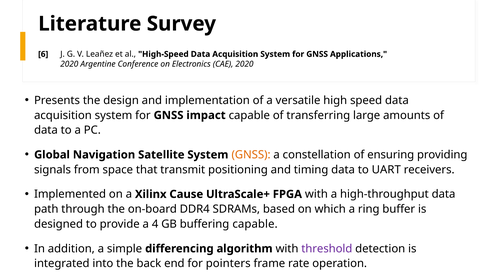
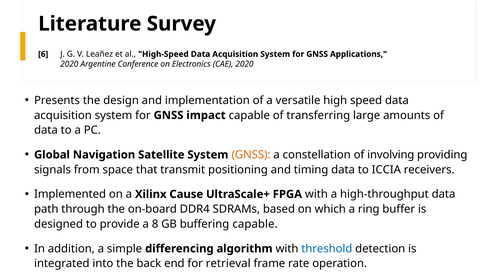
ensuring: ensuring -> involving
UART: UART -> ICCIA
4: 4 -> 8
threshold colour: purple -> blue
pointers: pointers -> retrieval
